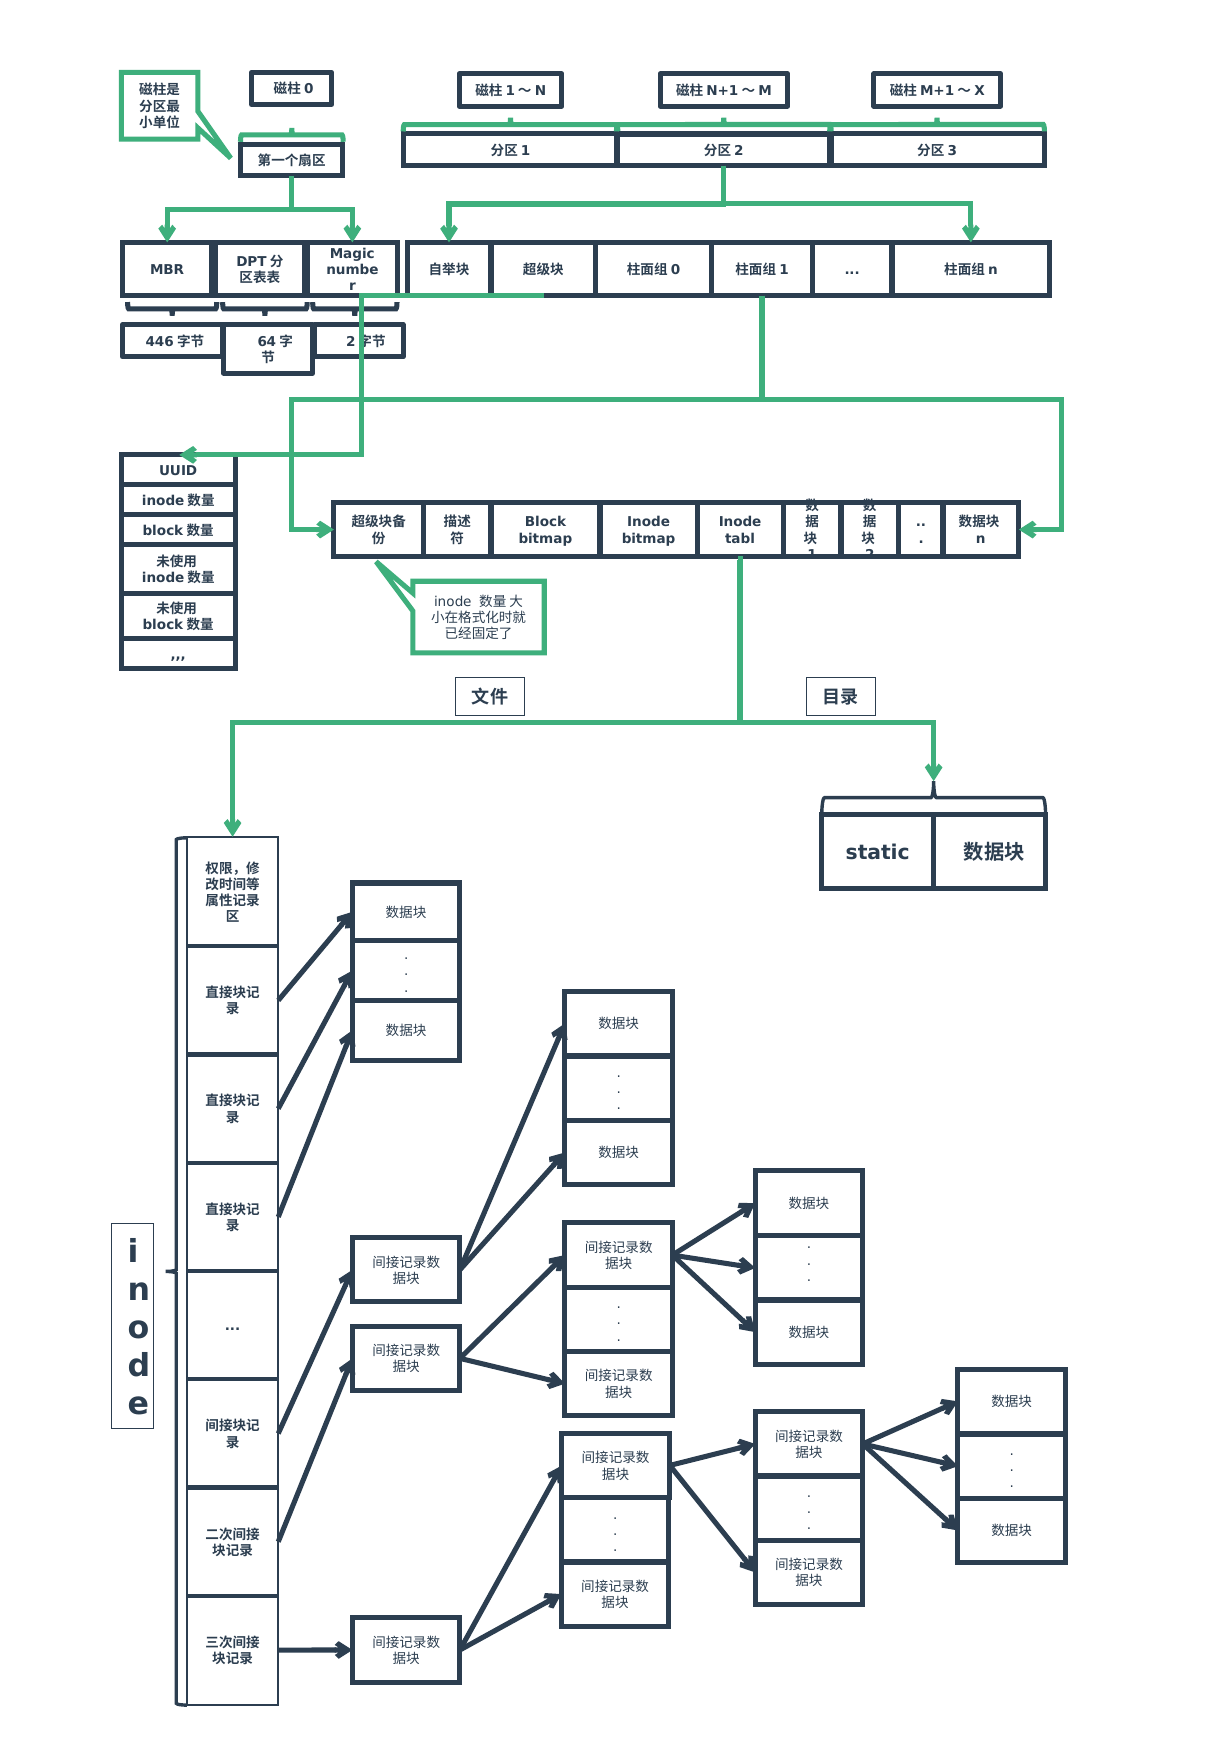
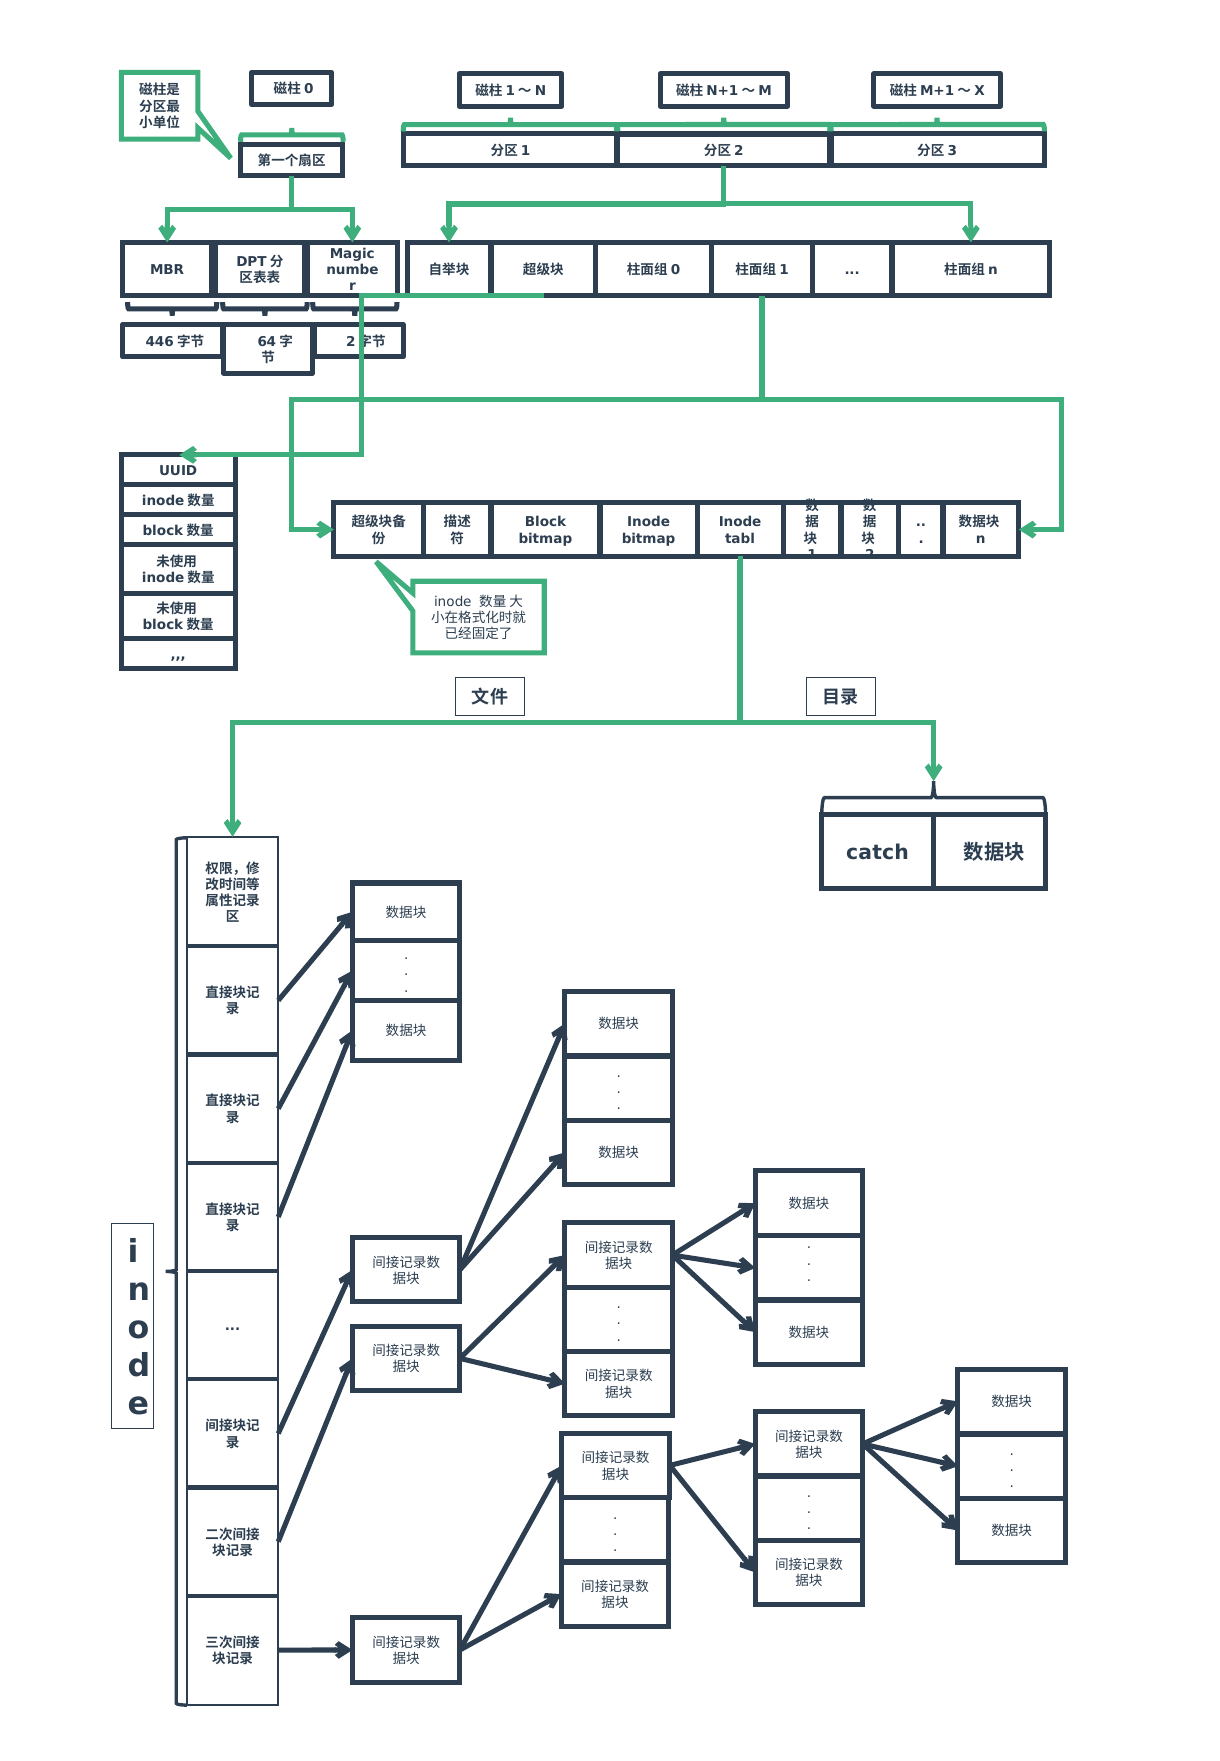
static: static -> catch
